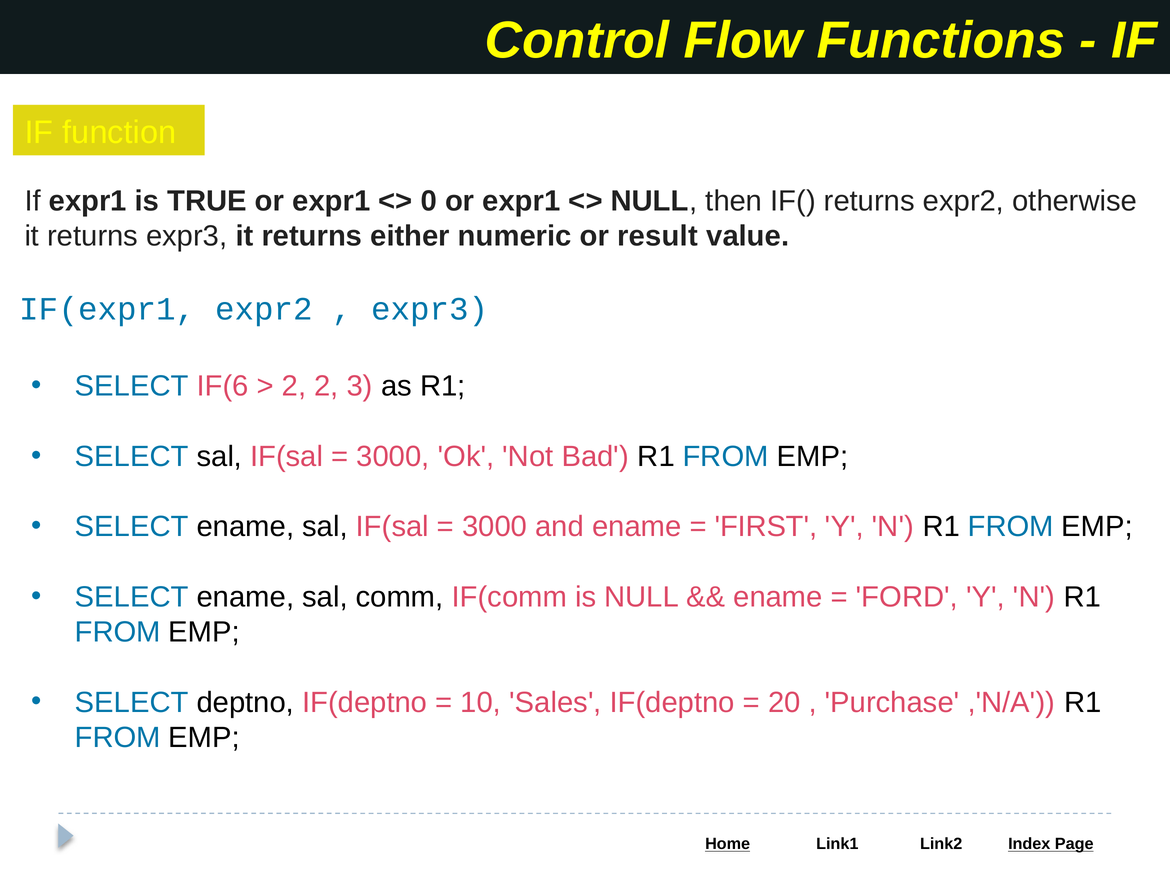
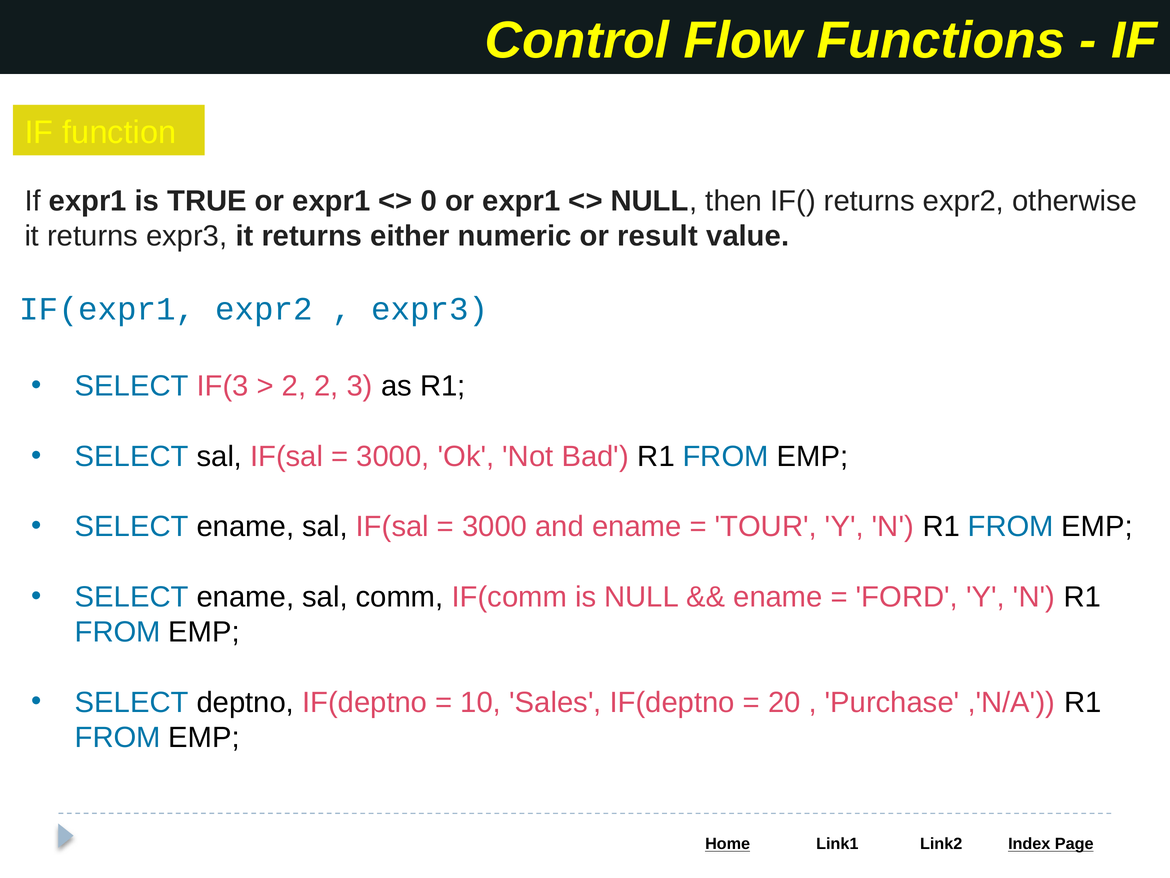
IF(6: IF(6 -> IF(3
FIRST: FIRST -> TOUR
